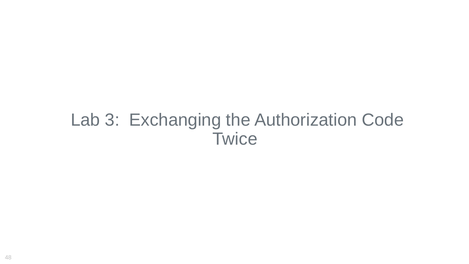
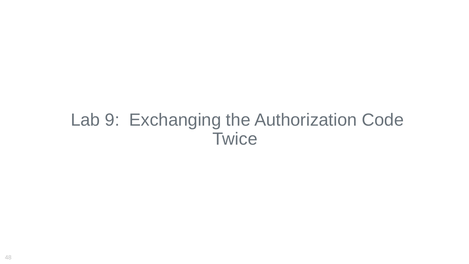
3: 3 -> 9
